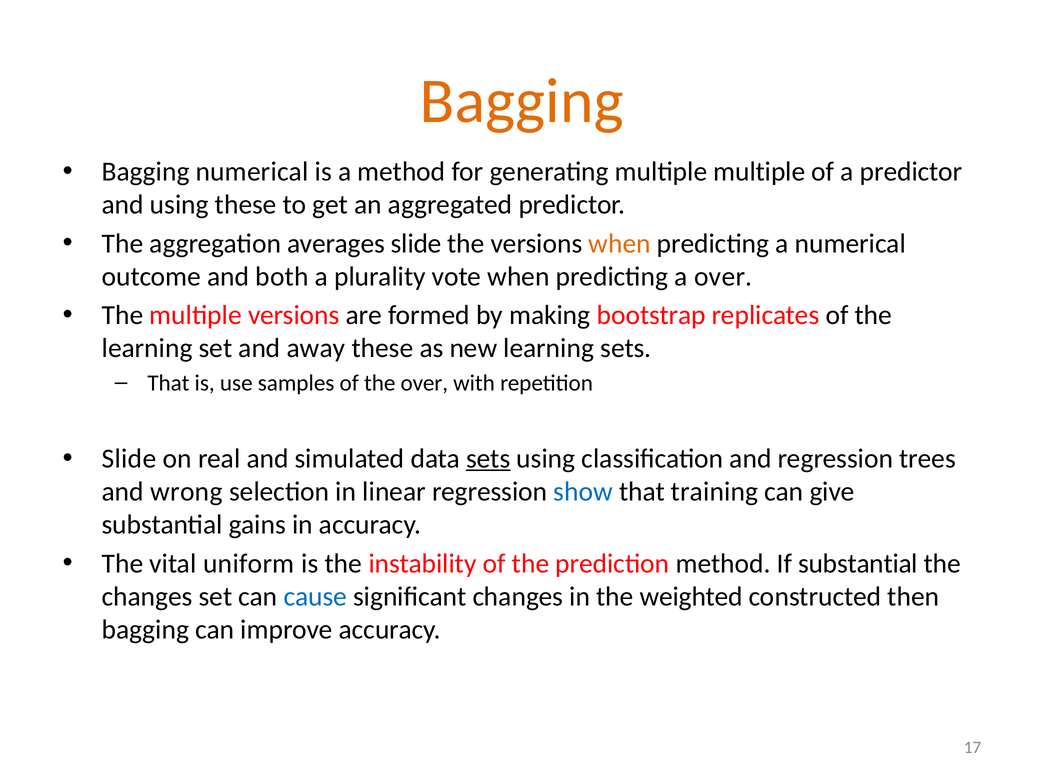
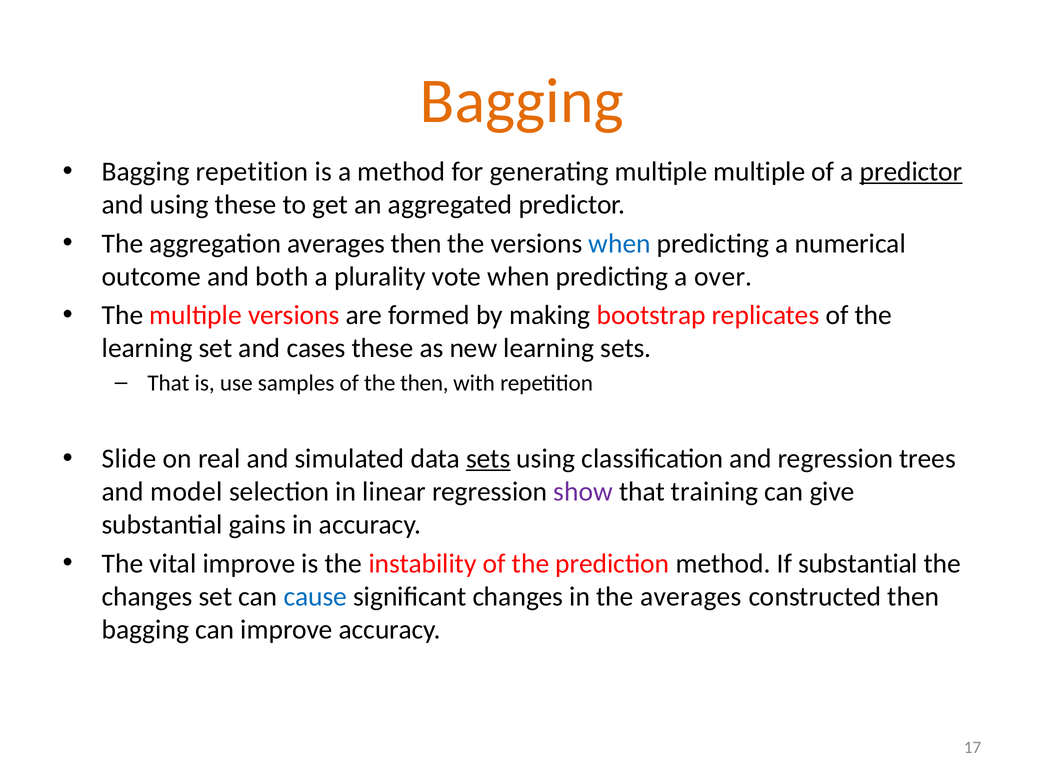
Bagging numerical: numerical -> repetition
predictor at (911, 172) underline: none -> present
averages slide: slide -> then
when at (620, 243) colour: orange -> blue
away: away -> cases
the over: over -> then
wrong: wrong -> model
show colour: blue -> purple
vital uniform: uniform -> improve
the weighted: weighted -> averages
